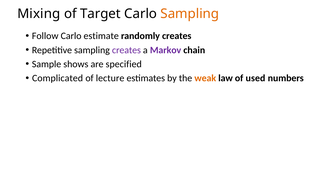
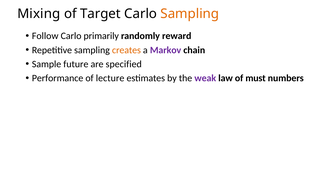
estimate: estimate -> primarily
randomly creates: creates -> reward
creates at (126, 50) colour: purple -> orange
shows: shows -> future
Complicated: Complicated -> Performance
weak colour: orange -> purple
used: used -> must
